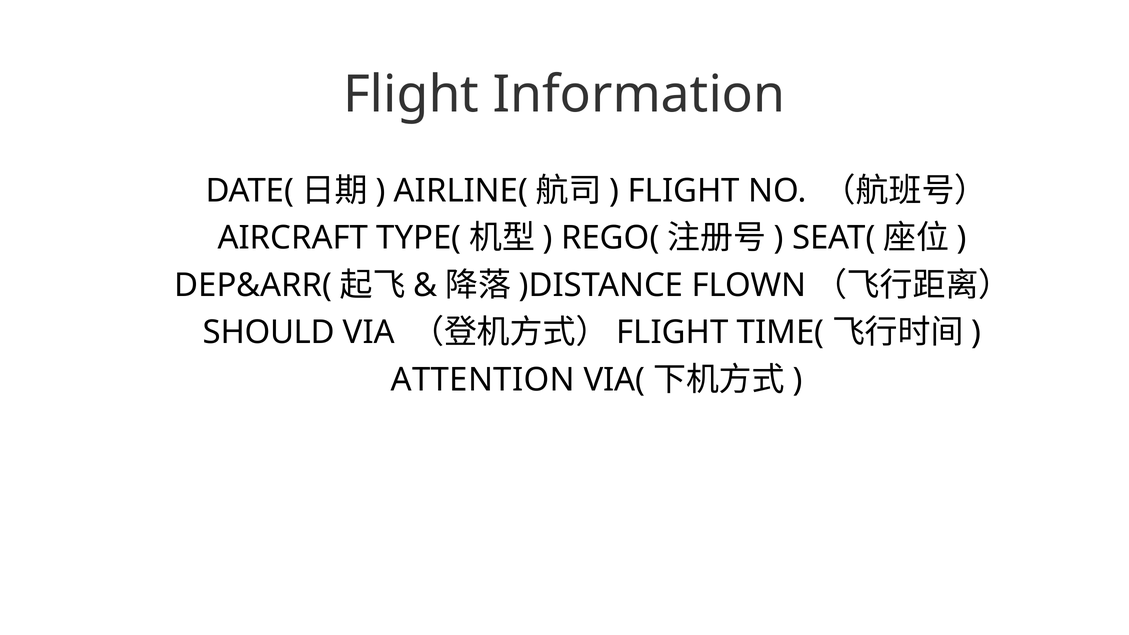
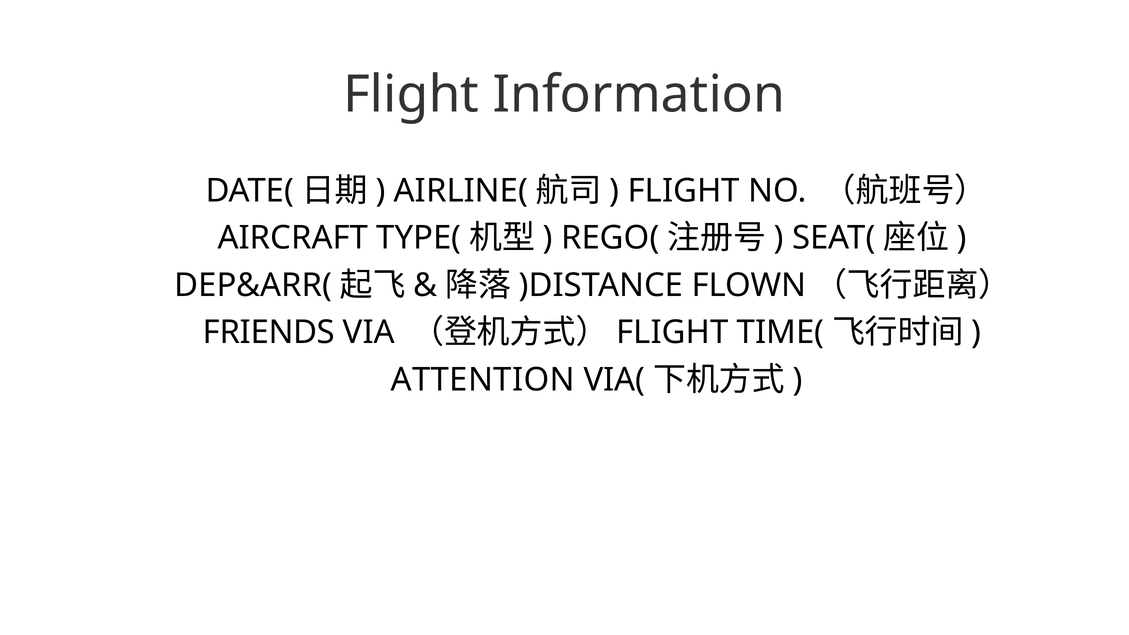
SHOULD: SHOULD -> FRIENDS
